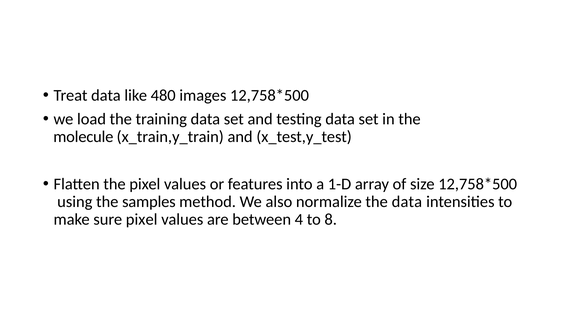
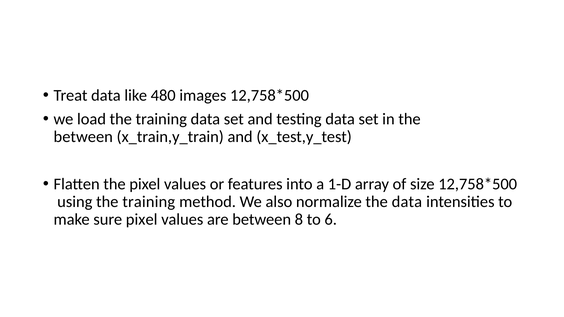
molecule at (83, 137): molecule -> between
using the samples: samples -> training
4: 4 -> 8
8: 8 -> 6
